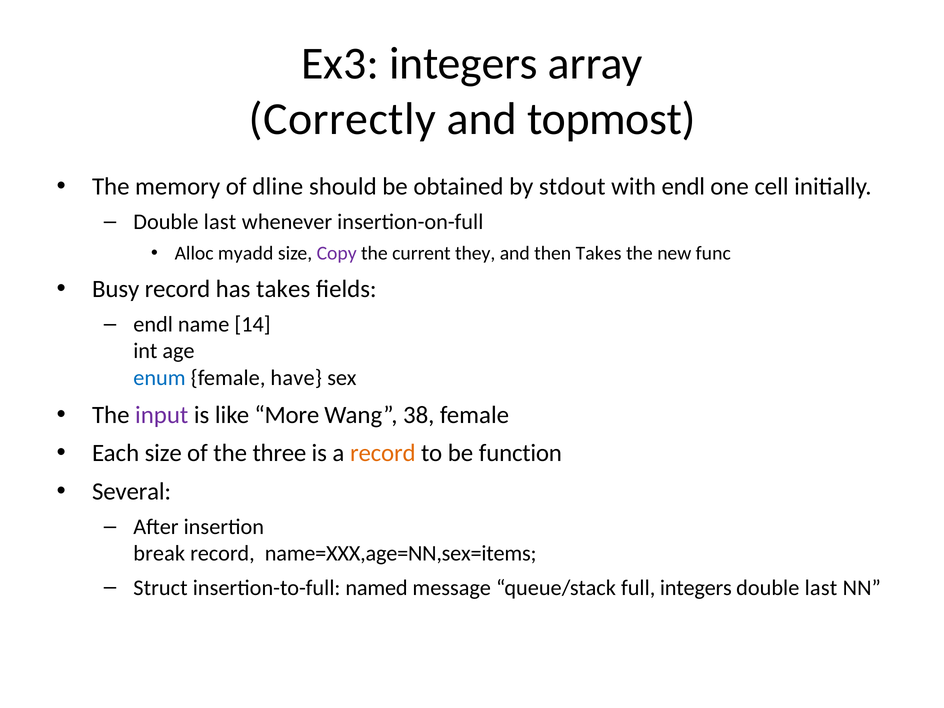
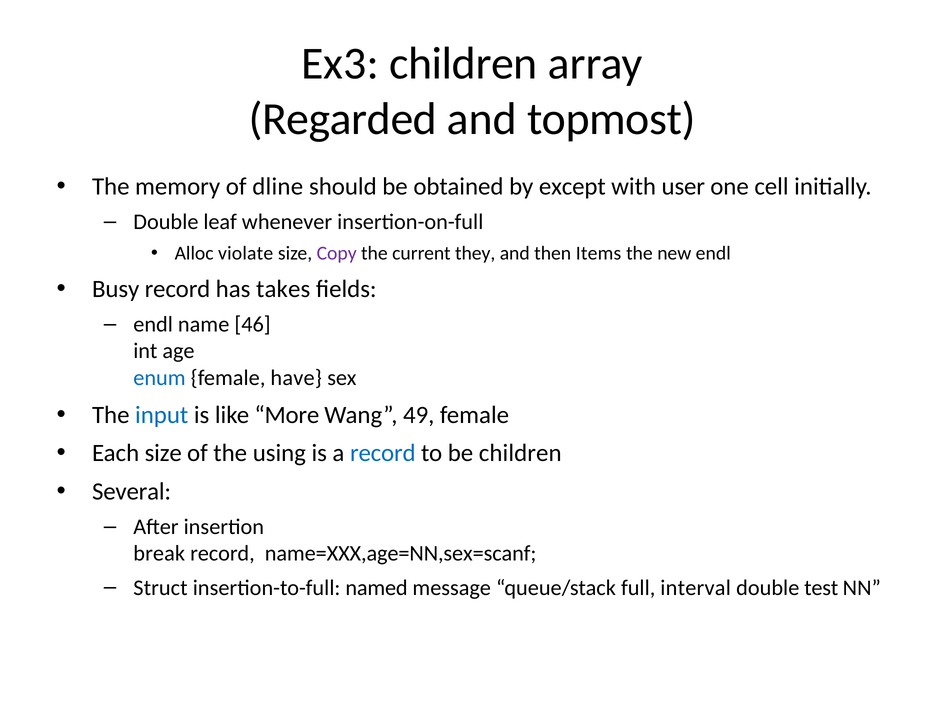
Ex3 integers: integers -> children
Correctly: Correctly -> Regarded
stdout: stdout -> except
with endl: endl -> user
last at (220, 222): last -> leaf
myadd: myadd -> violate
then Takes: Takes -> Items
new func: func -> endl
14: 14 -> 46
input colour: purple -> blue
38: 38 -> 49
three: three -> using
record at (383, 453) colour: orange -> blue
be function: function -> children
name=XXX,age=NN,sex=items: name=XXX,age=NN,sex=items -> name=XXX,age=NN,sex=scanf
full integers: integers -> interval
last at (821, 588): last -> test
